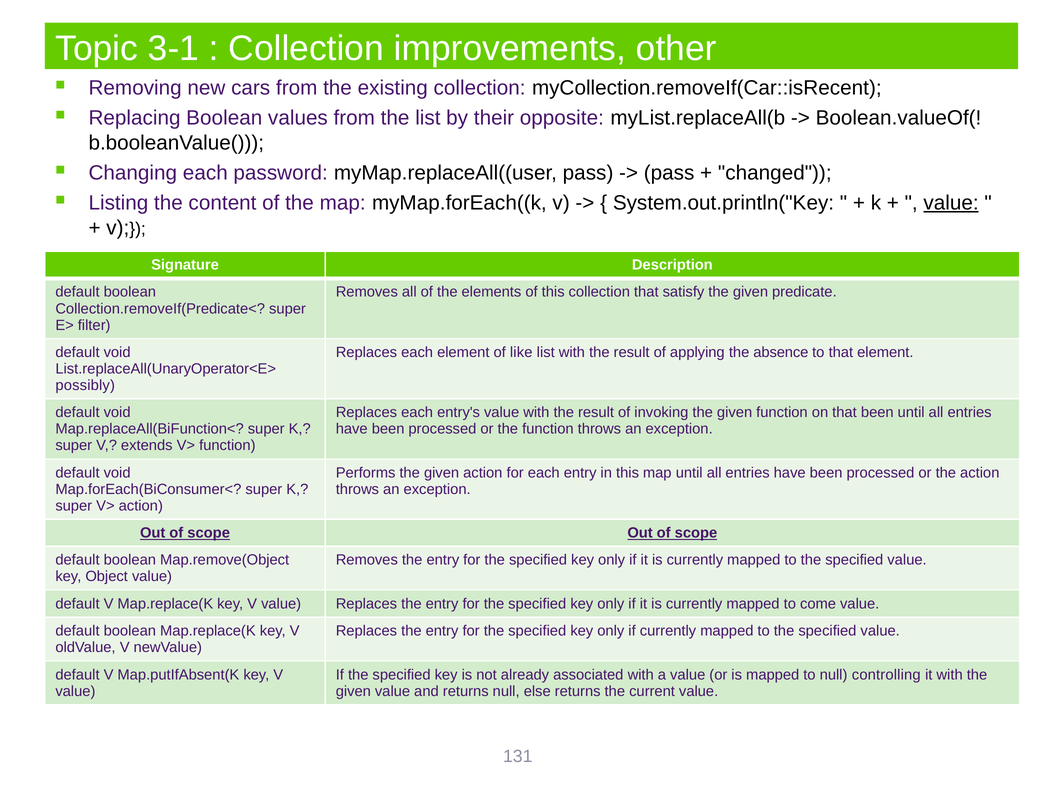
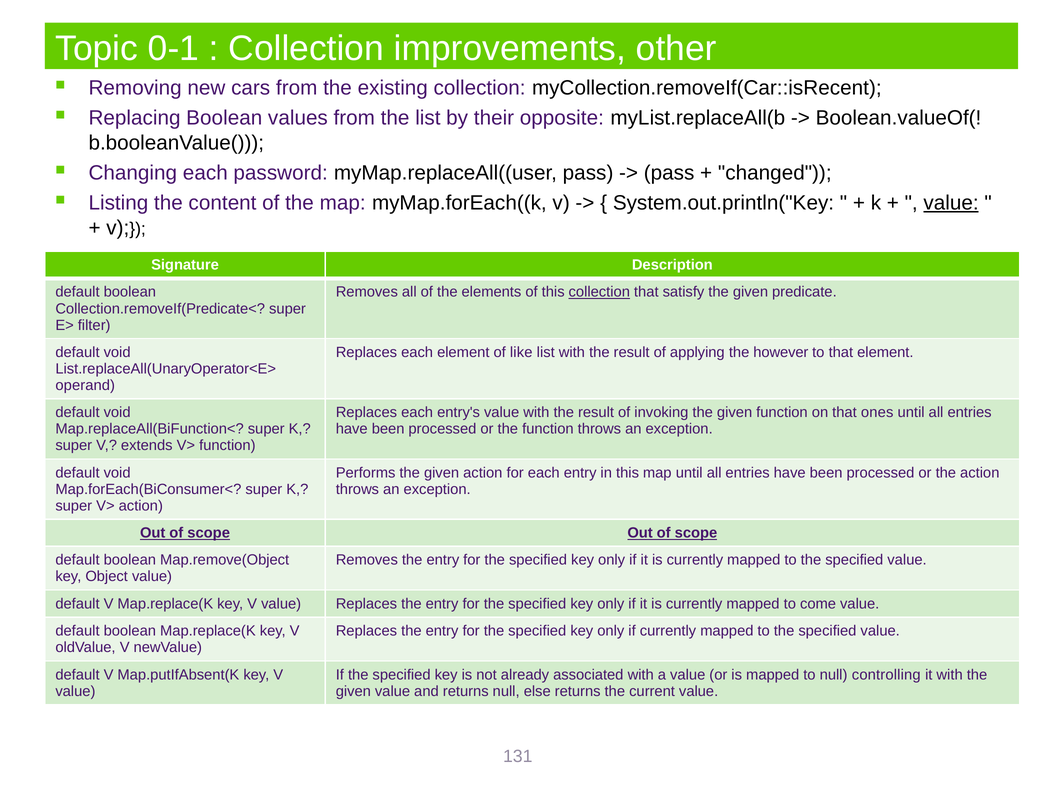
3-1: 3-1 -> 0-1
collection at (599, 292) underline: none -> present
absence: absence -> however
possibly: possibly -> operand
that been: been -> ones
